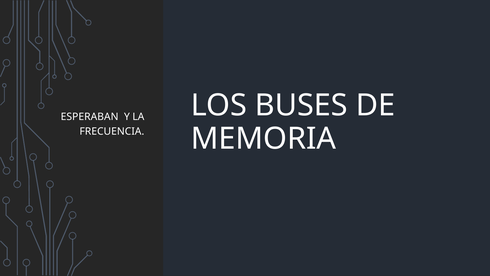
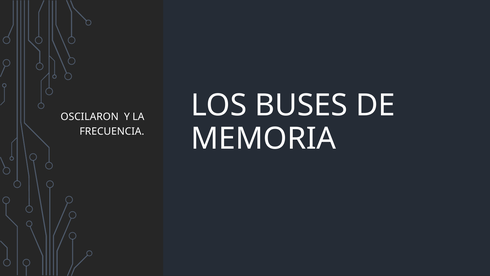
ESPERABAN: ESPERABAN -> OSCILARON
